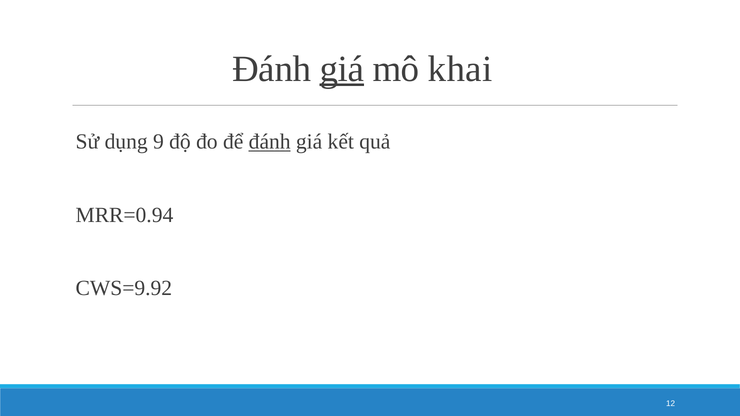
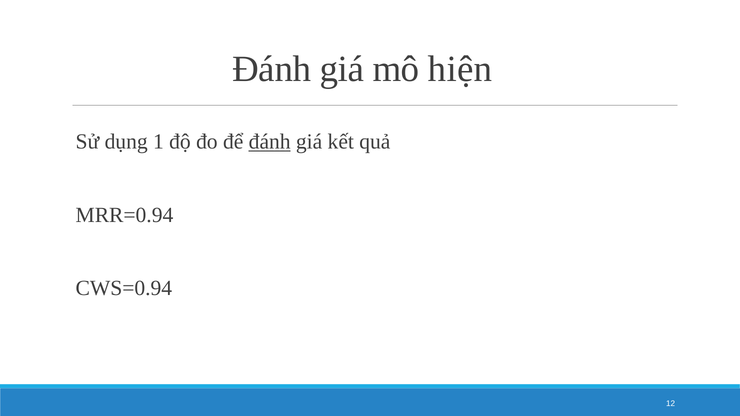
giá at (342, 69) underline: present -> none
khai: khai -> hiện
9: 9 -> 1
CWS=9.92: CWS=9.92 -> CWS=0.94
